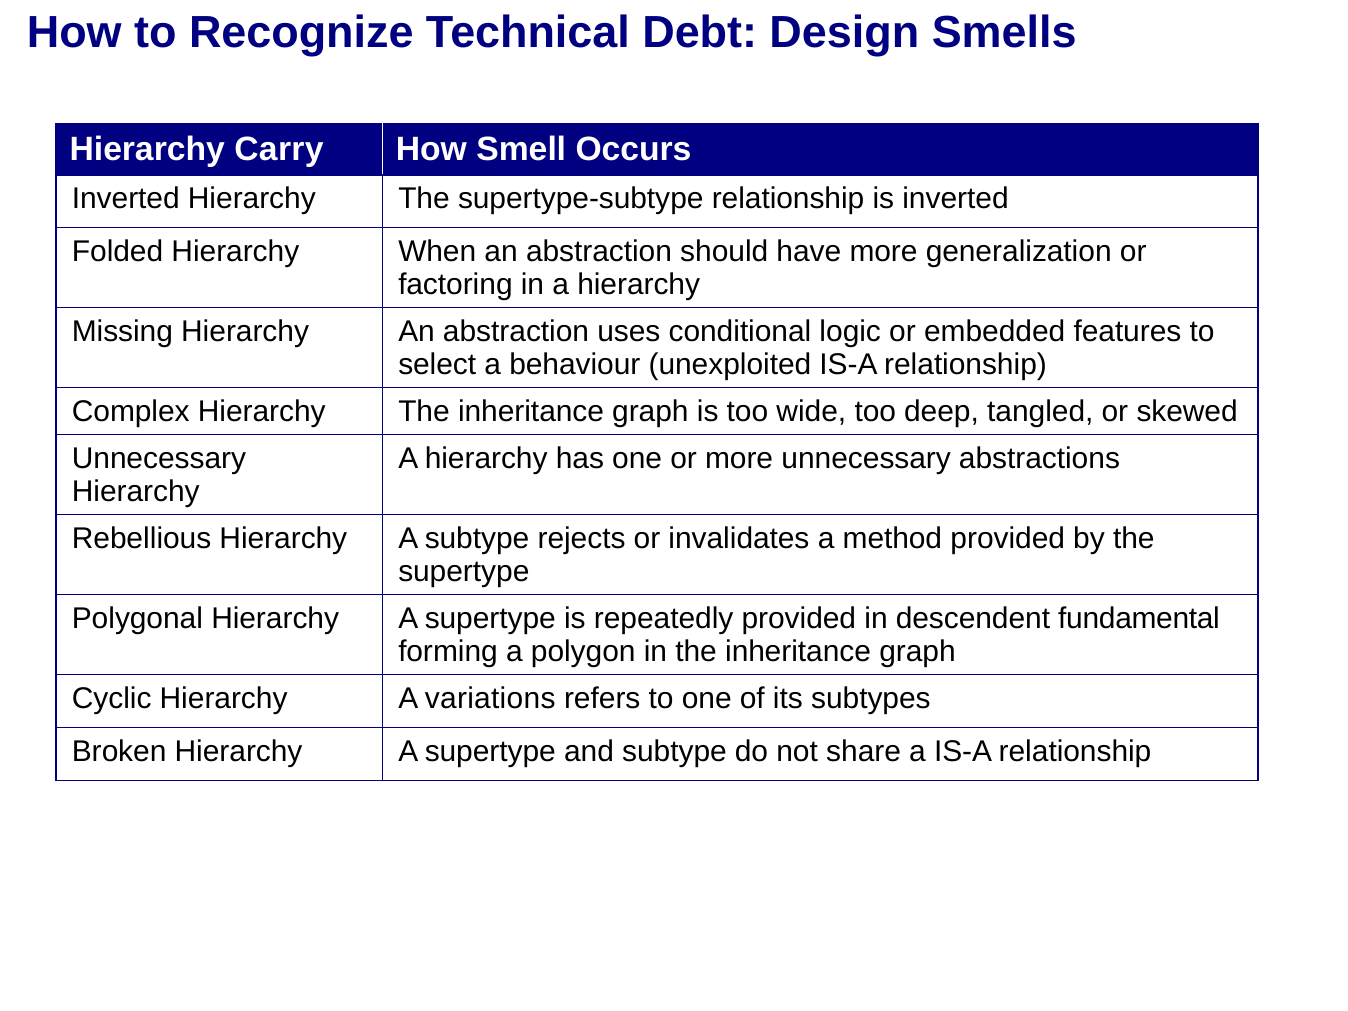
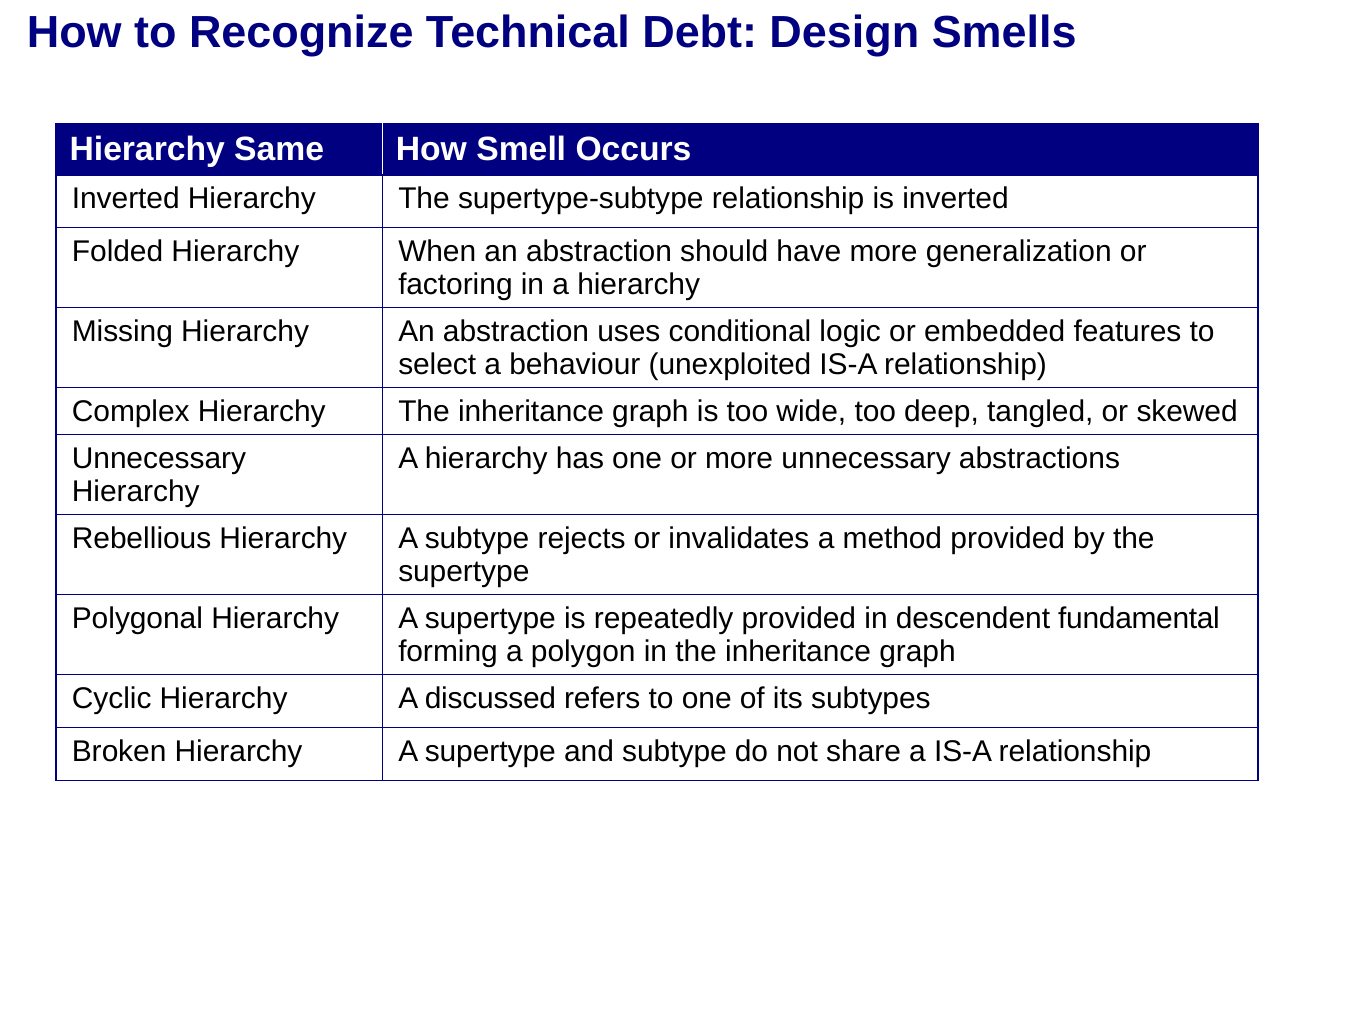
Carry: Carry -> Same
variations: variations -> discussed
